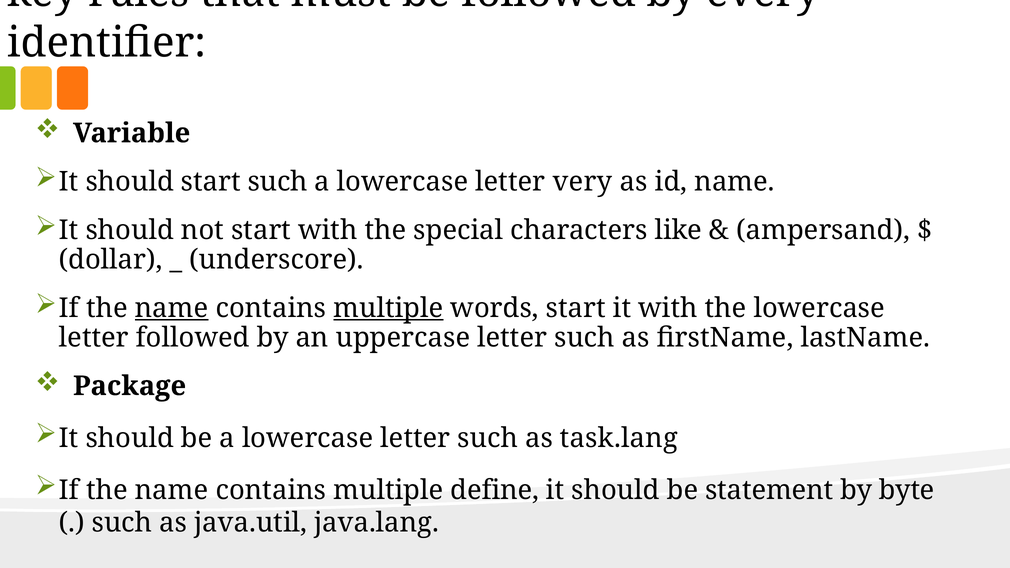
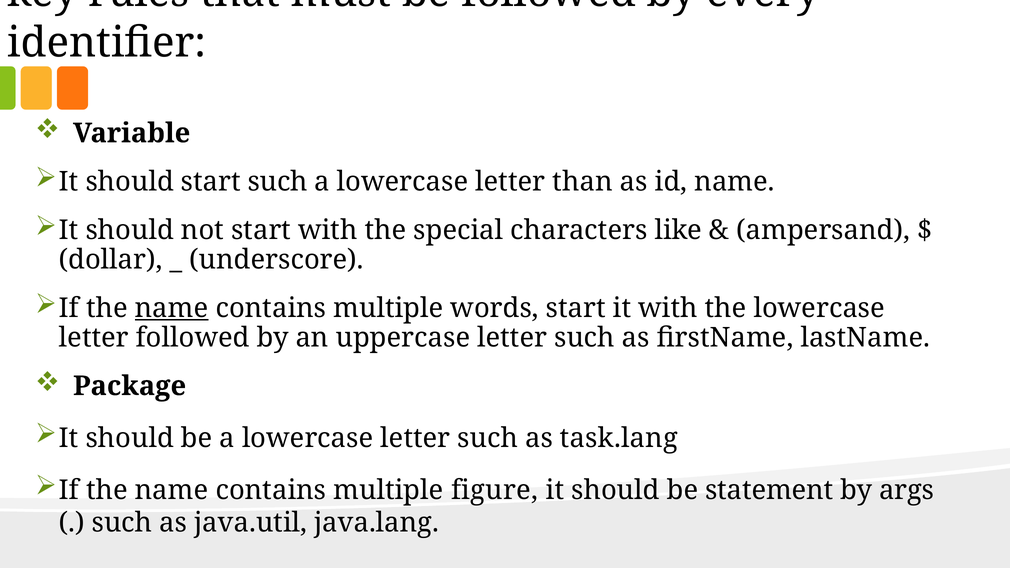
very: very -> than
multiple at (388, 308) underline: present -> none
define: define -> figure
byte: byte -> args
